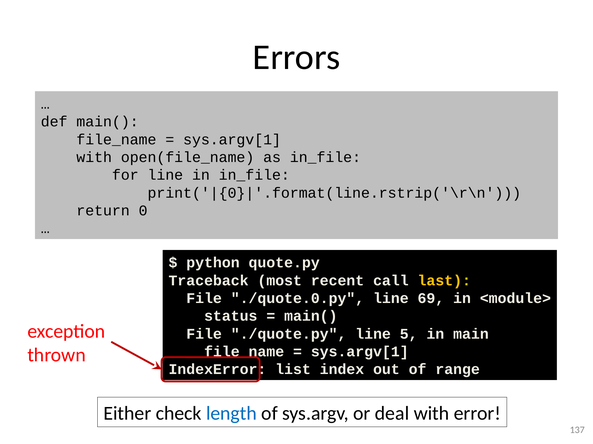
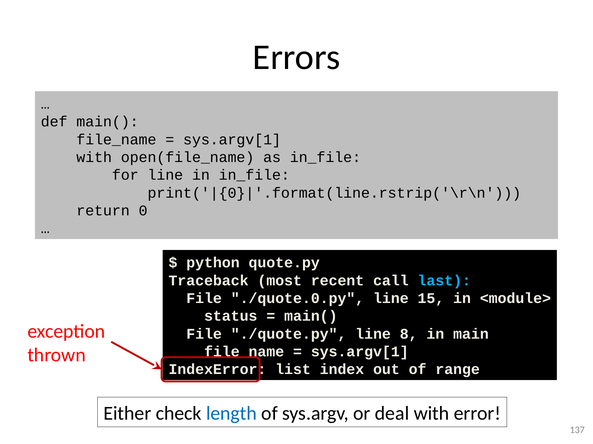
last colour: yellow -> light blue
69: 69 -> 15
5: 5 -> 8
